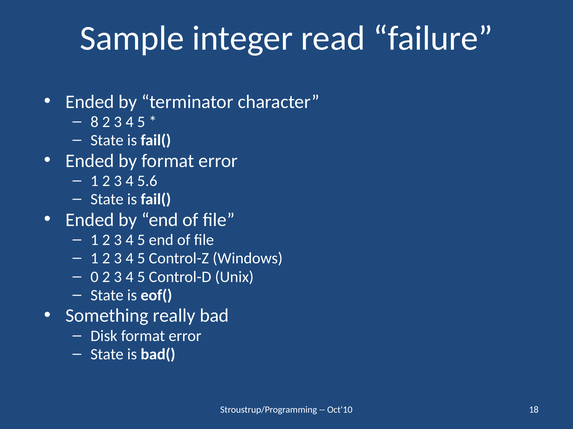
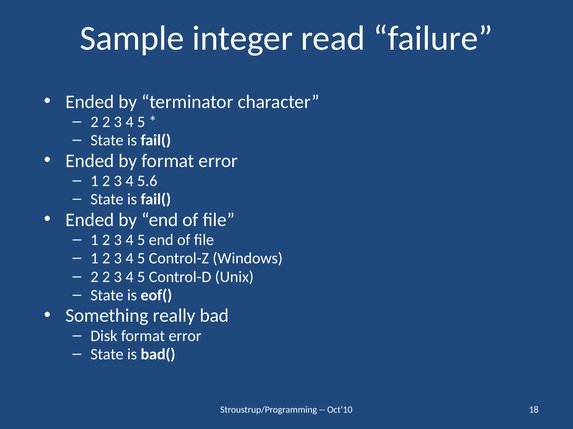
8 at (95, 122): 8 -> 2
0 at (95, 277): 0 -> 2
